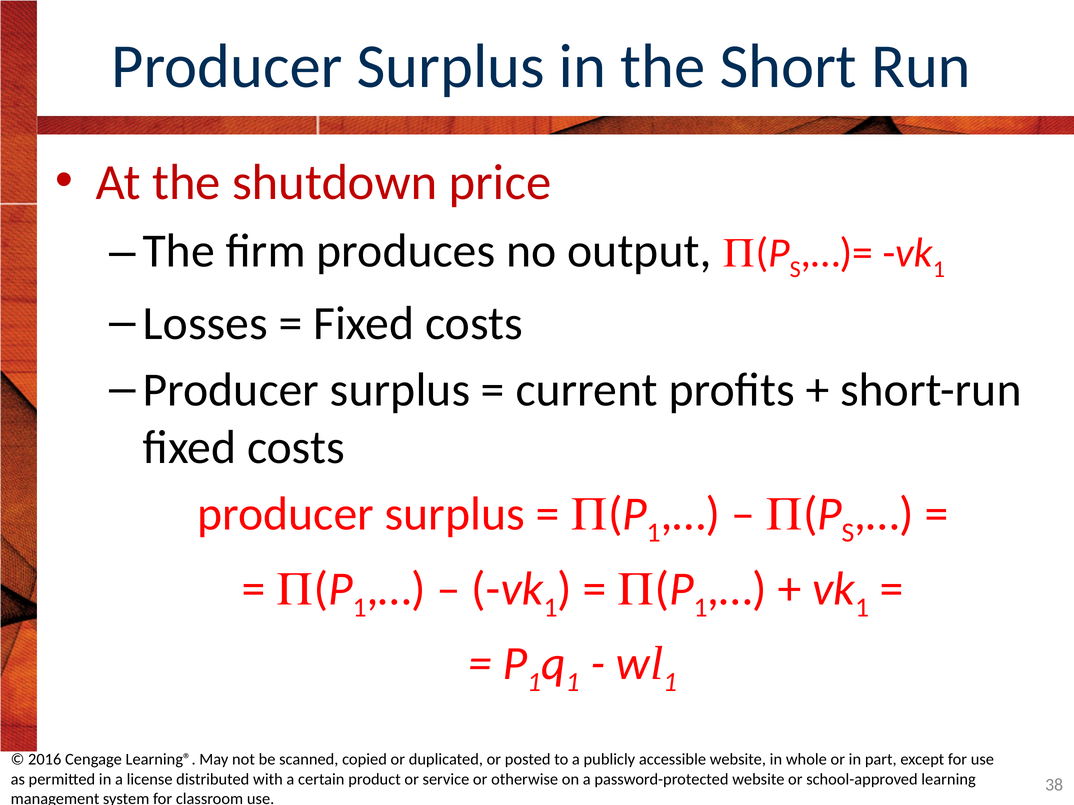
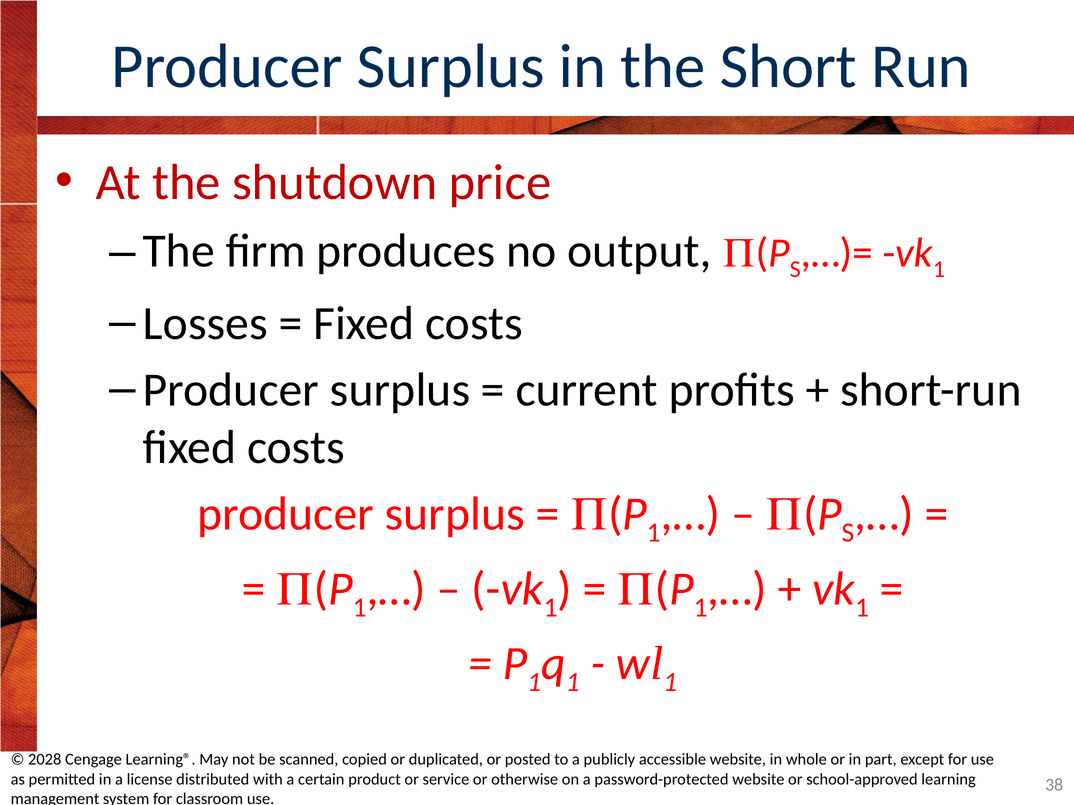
2016: 2016 -> 2028
